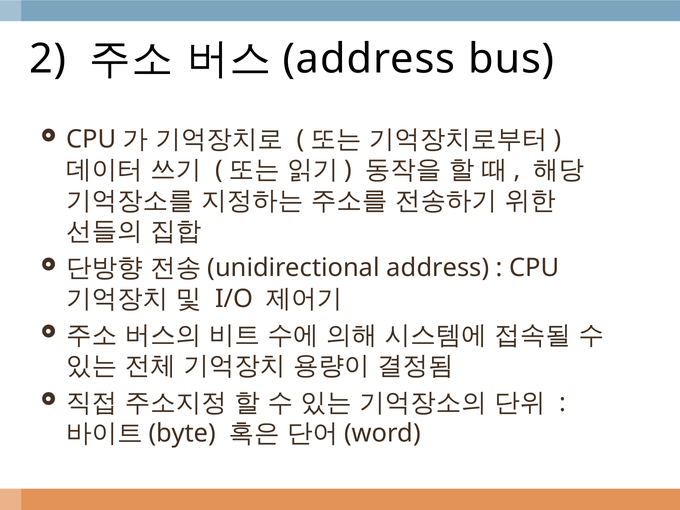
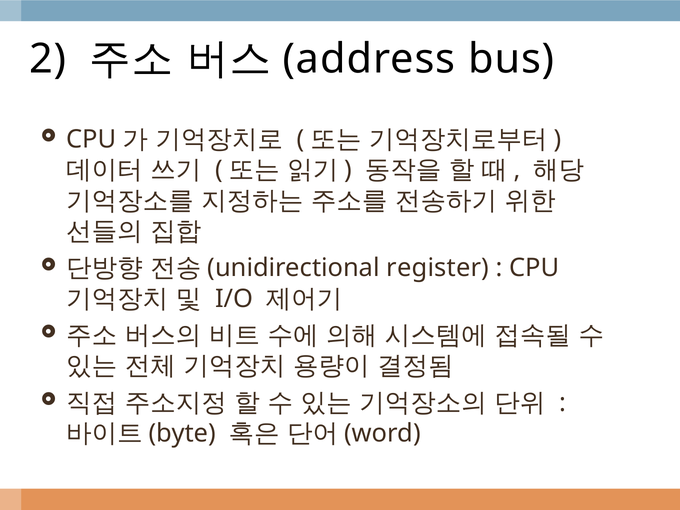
address at (438, 268): address -> register
